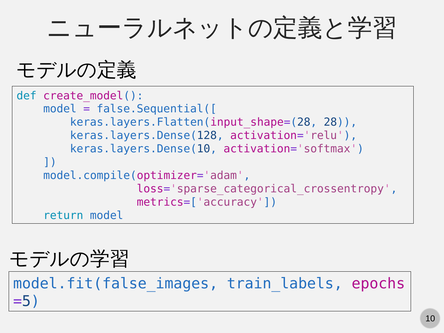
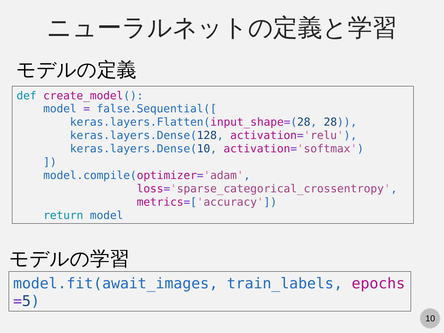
model.fit(false_images: model.fit(false_images -> model.fit(await_images
